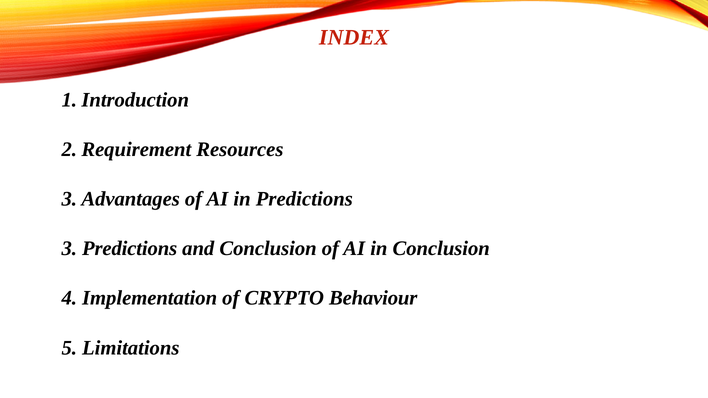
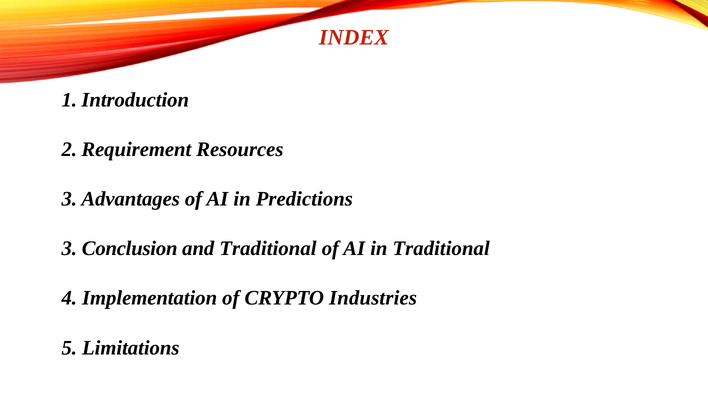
3 Predictions: Predictions -> Conclusion
and Conclusion: Conclusion -> Traditional
in Conclusion: Conclusion -> Traditional
Behaviour: Behaviour -> Industries
